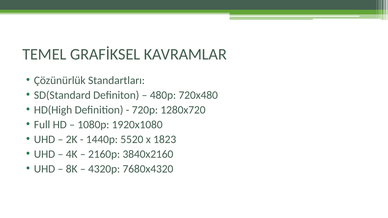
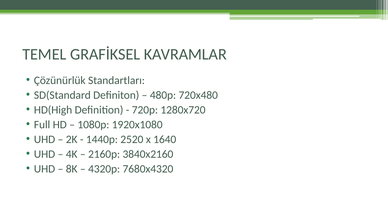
5520: 5520 -> 2520
1823: 1823 -> 1640
